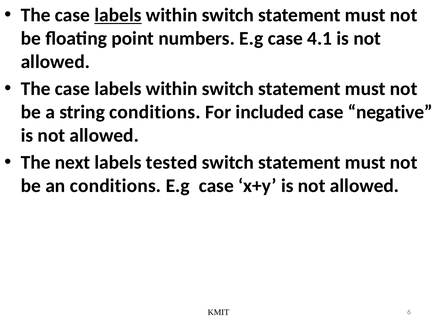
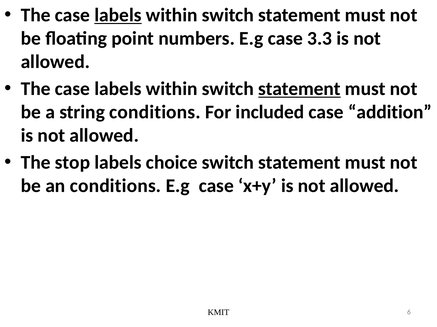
4.1: 4.1 -> 3.3
statement at (299, 89) underline: none -> present
negative: negative -> addition
next: next -> stop
tested: tested -> choice
